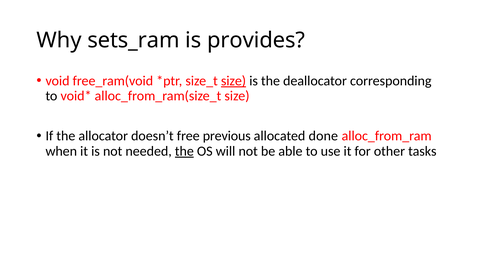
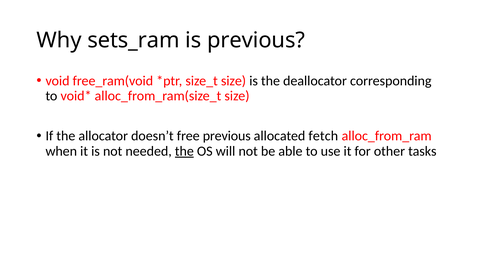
is provides: provides -> previous
size at (233, 81) underline: present -> none
done: done -> fetch
